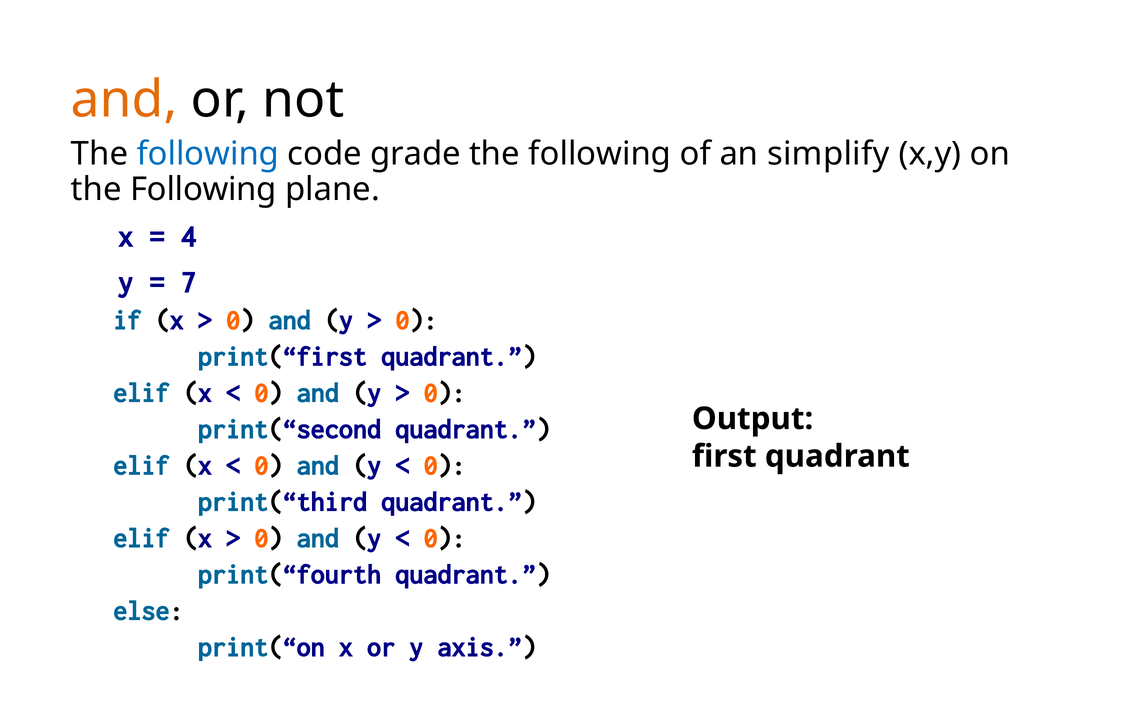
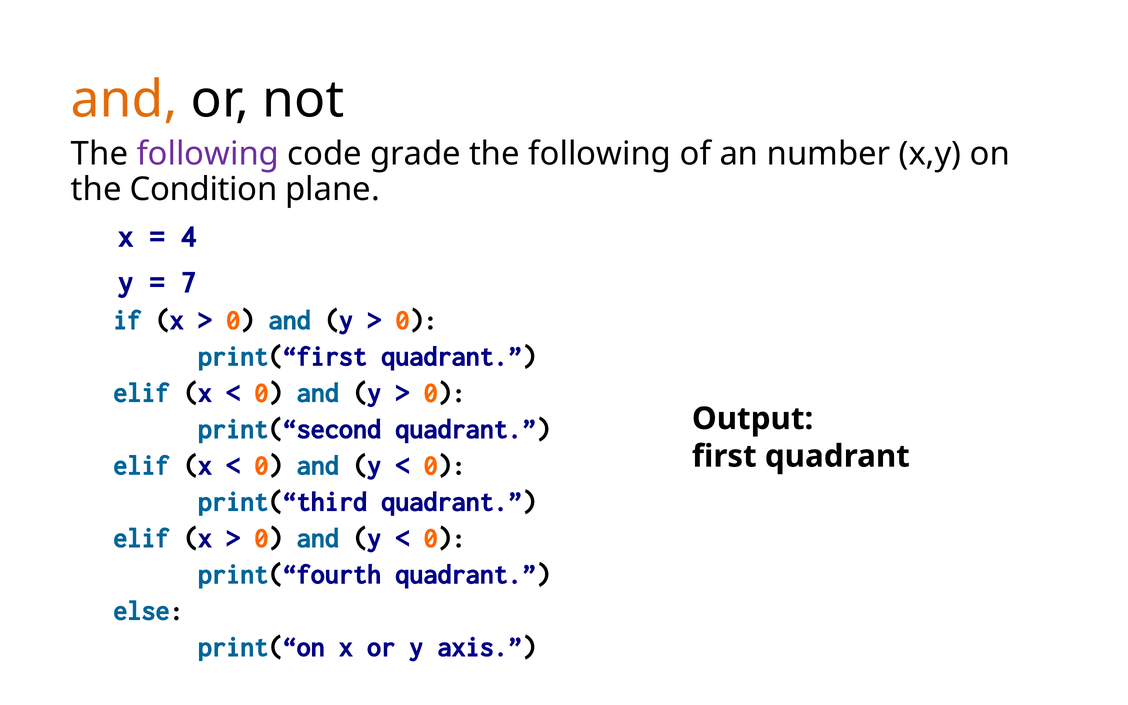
following at (208, 154) colour: blue -> purple
simplify: simplify -> number
Following at (203, 189): Following -> Condition
